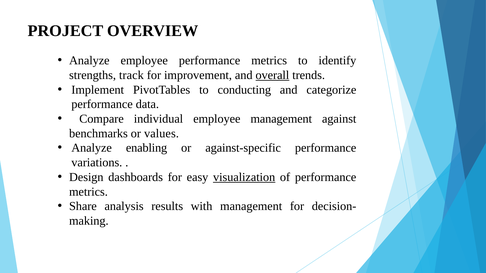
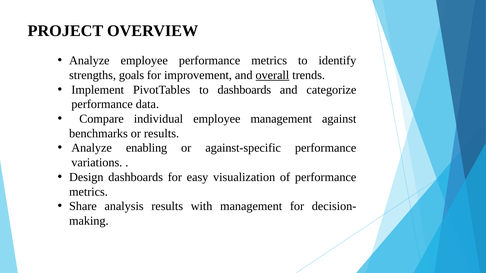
track: track -> goals
to conducting: conducting -> dashboards
or values: values -> results
visualization underline: present -> none
